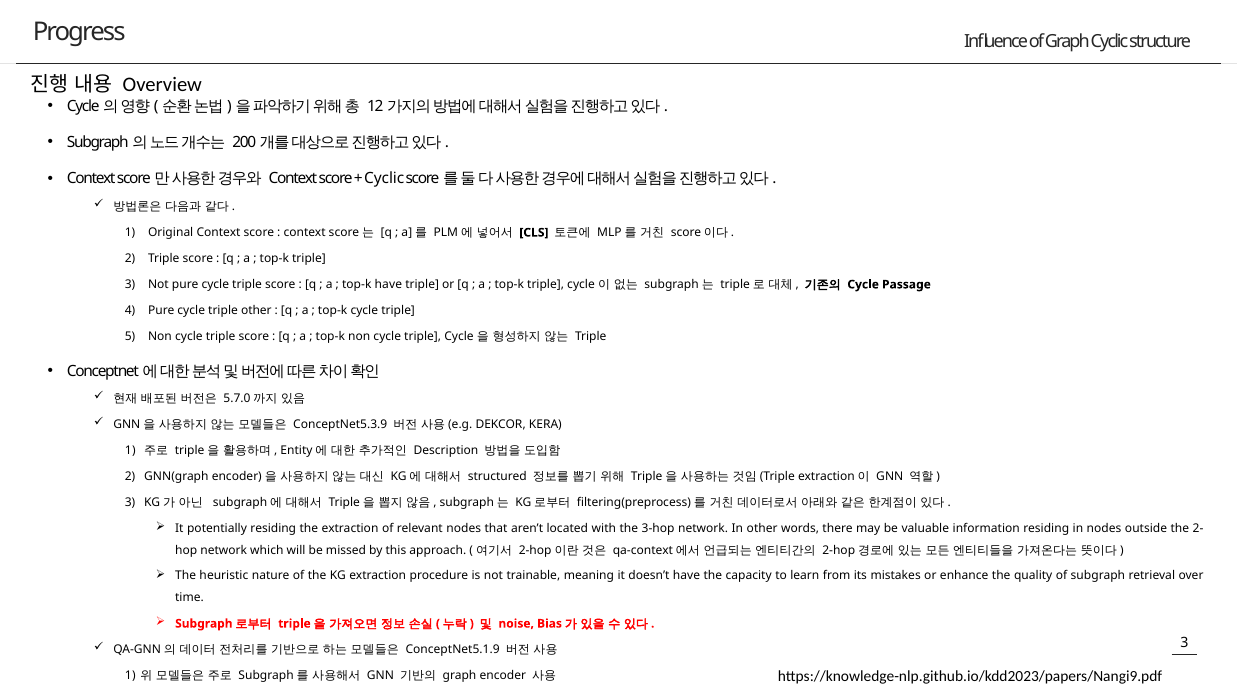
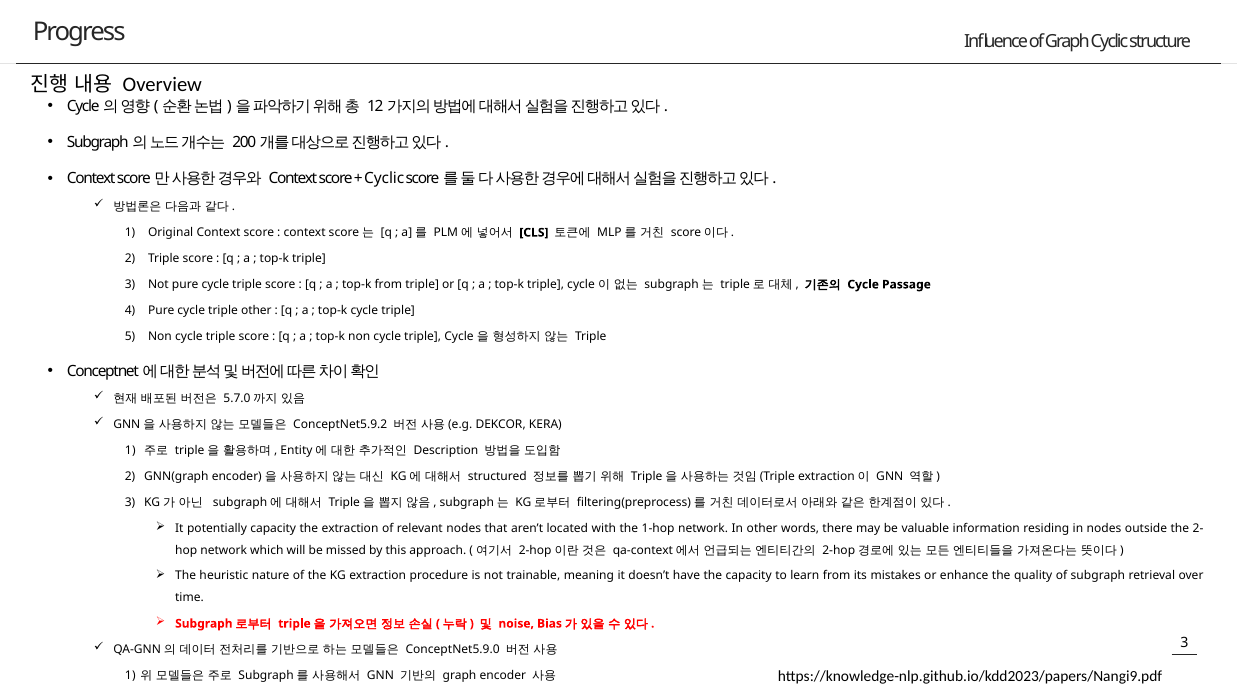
top-k have: have -> from
ConceptNet5.3.9: ConceptNet5.3.9 -> ConceptNet5.9.2
potentially residing: residing -> capacity
3-hop: 3-hop -> 1-hop
ConceptNet5.1.9: ConceptNet5.1.9 -> ConceptNet5.9.0
